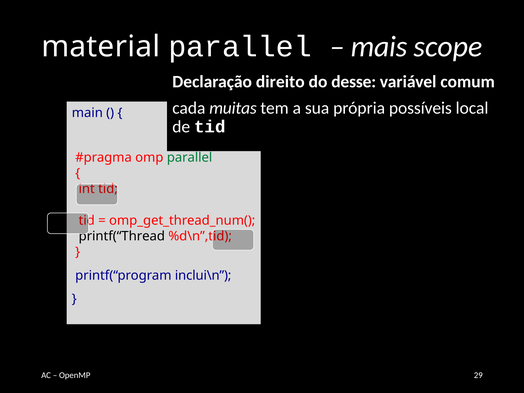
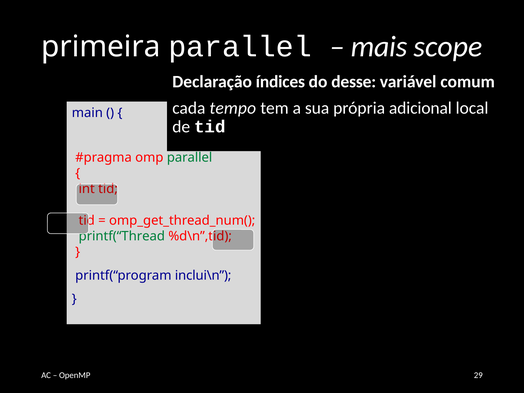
material: material -> primeira
direito: direito -> índices
muitas: muitas -> tempo
possíveis: possíveis -> adicional
printf(“Thread colour: black -> green
